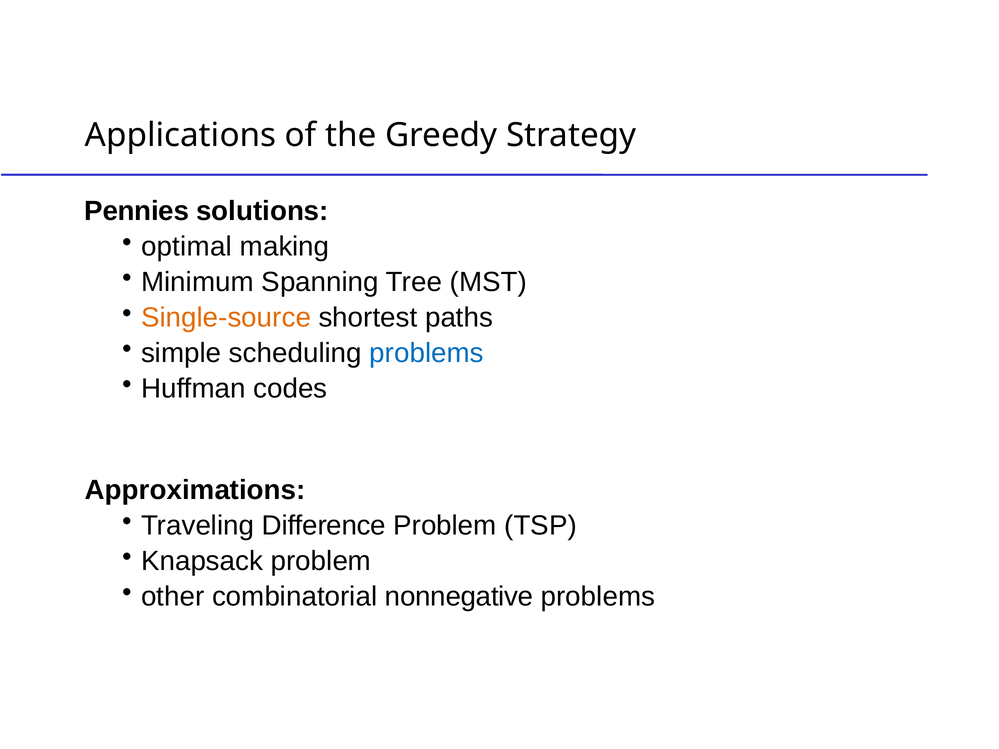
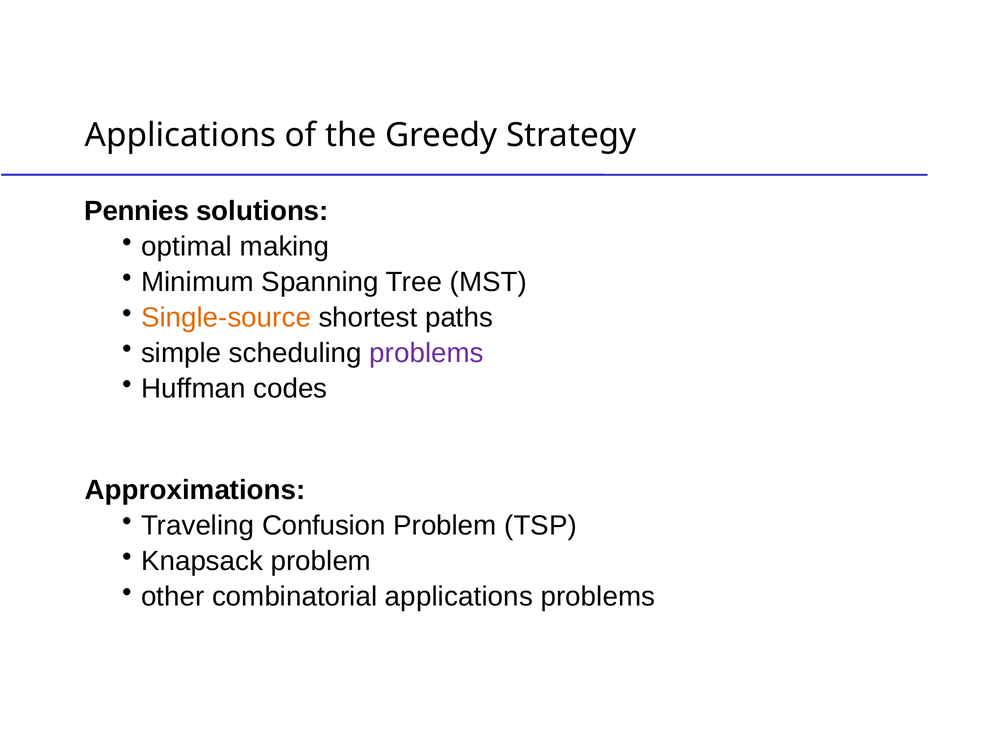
problems at (427, 353) colour: blue -> purple
Difference: Difference -> Confusion
combinatorial nonnegative: nonnegative -> applications
